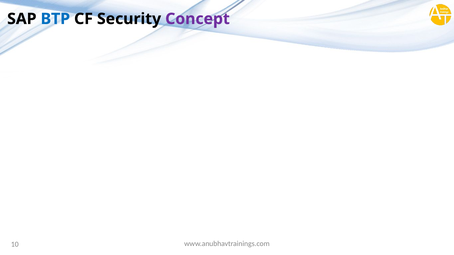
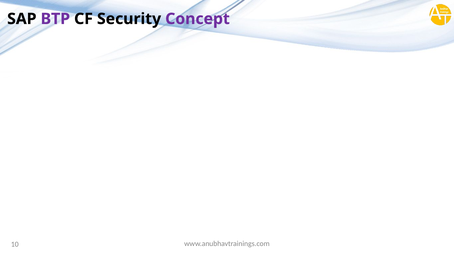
BTP colour: blue -> purple
